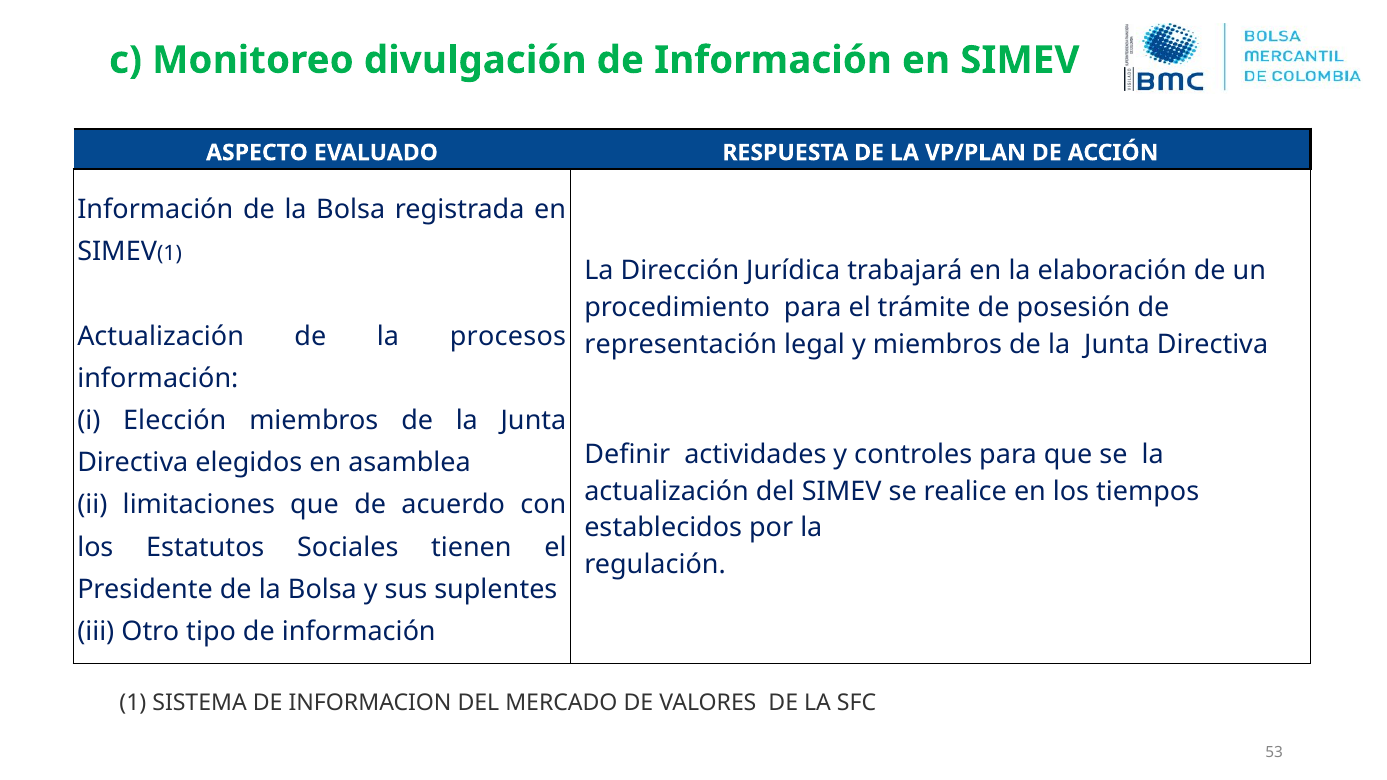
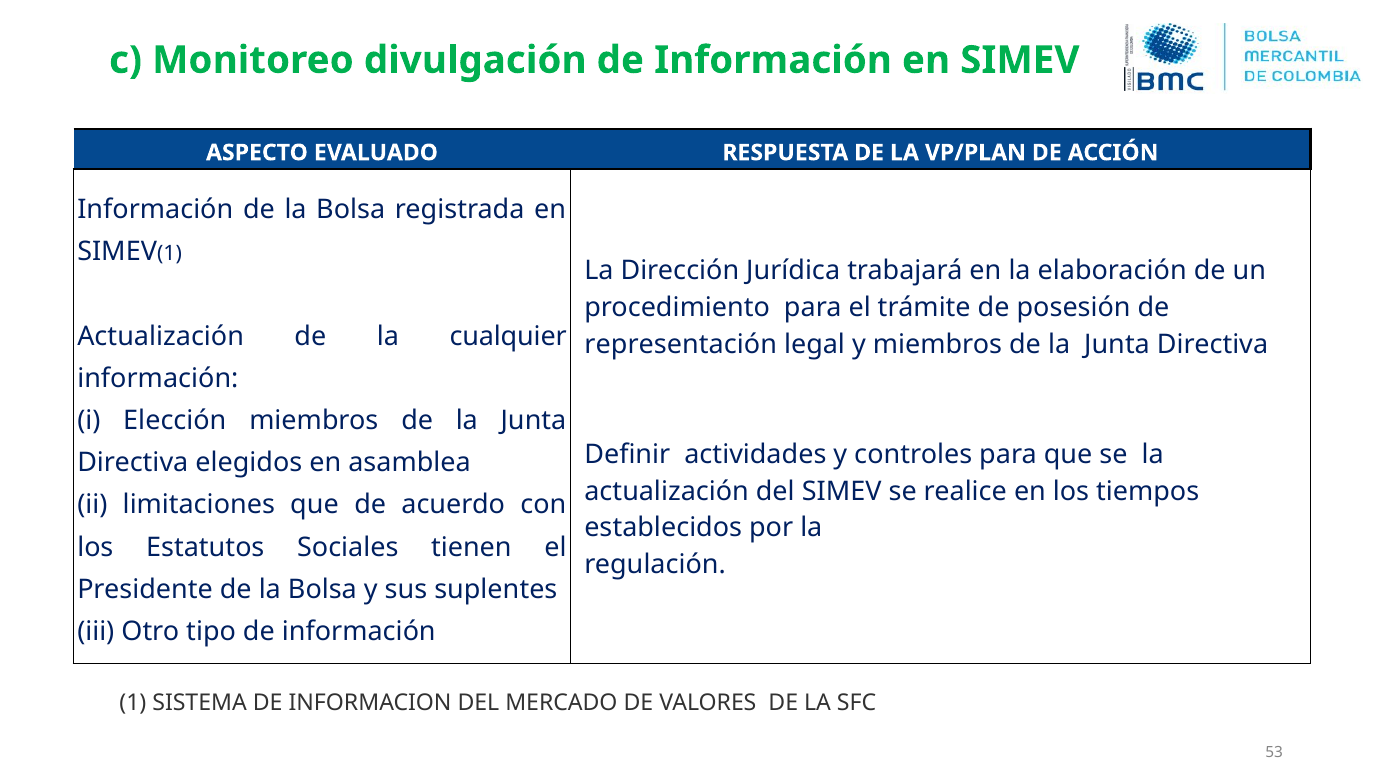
procesos: procesos -> cualquier
